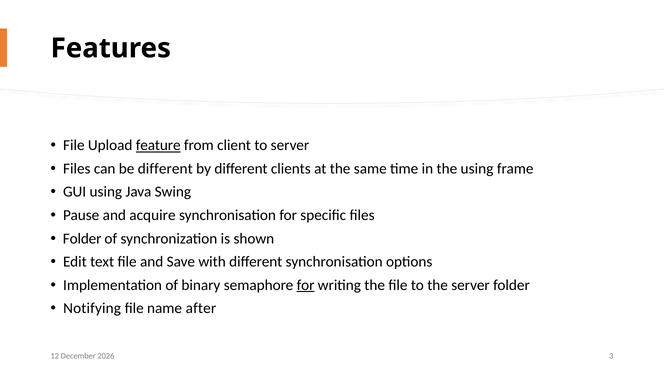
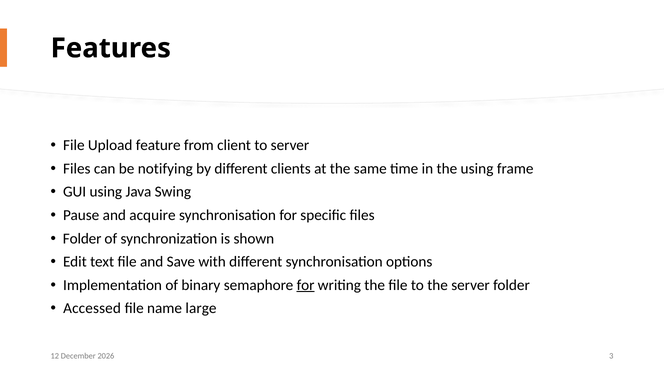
feature underline: present -> none
be different: different -> notifying
Notifying: Notifying -> Accessed
after: after -> large
